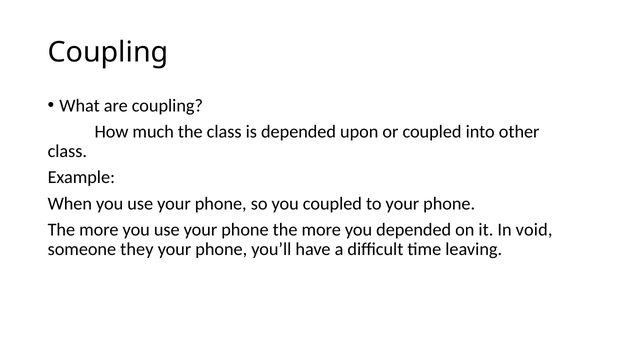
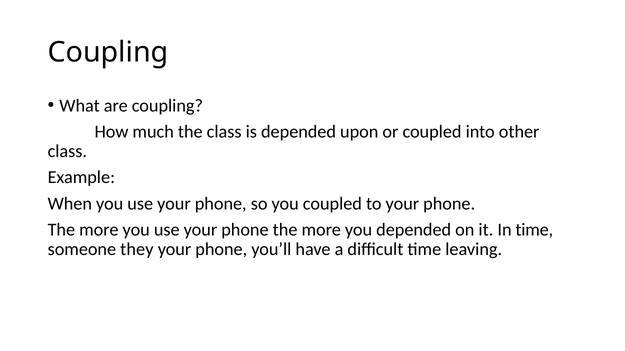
In void: void -> time
